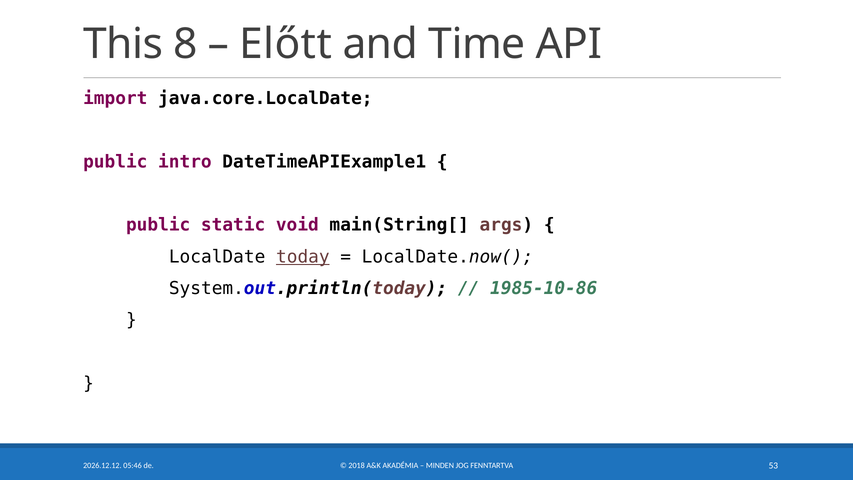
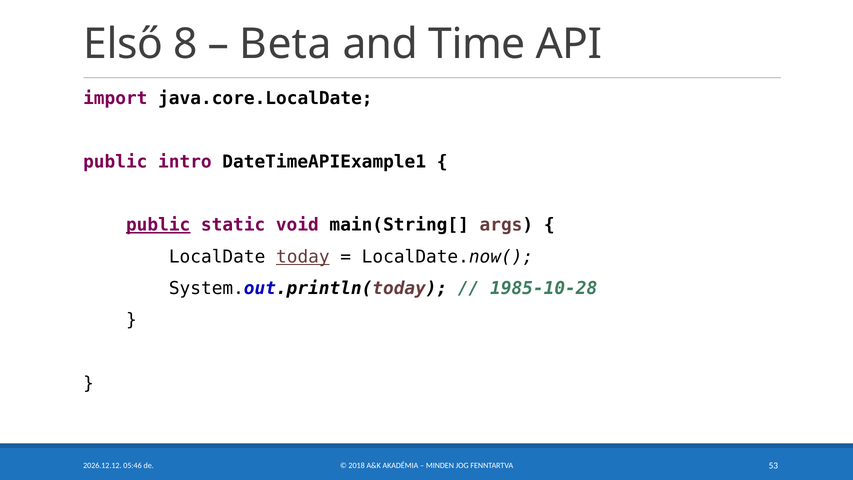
This: This -> Első
Előtt: Előtt -> Beta
public at (158, 225) underline: none -> present
1985-10-86: 1985-10-86 -> 1985-10-28
